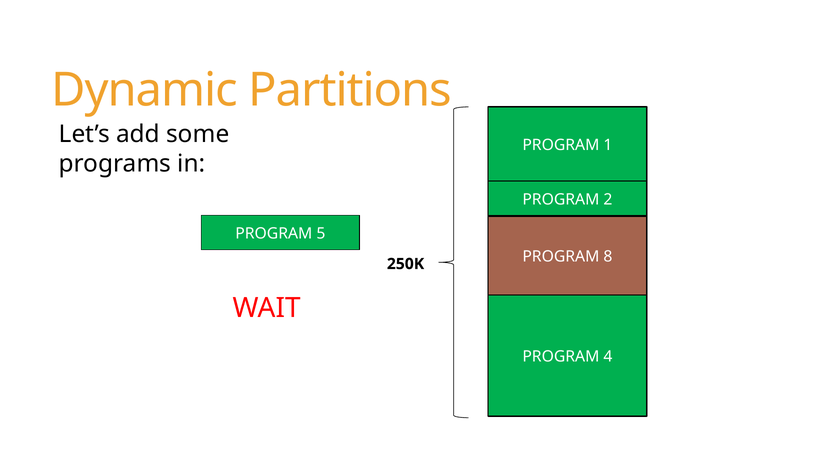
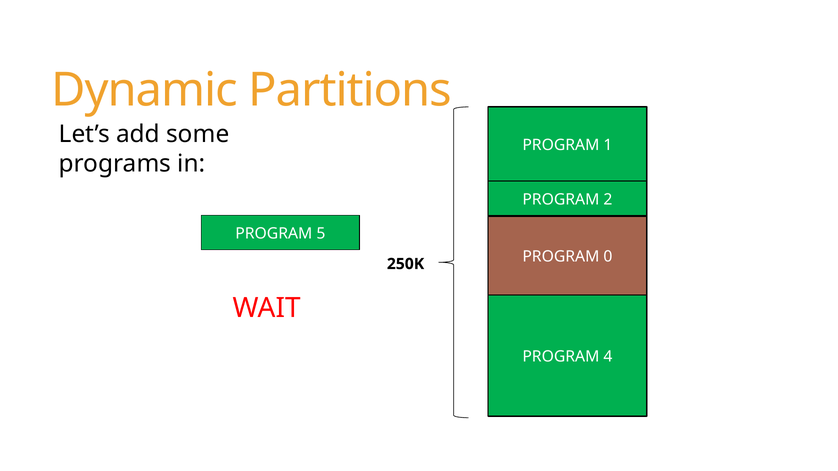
8: 8 -> 0
